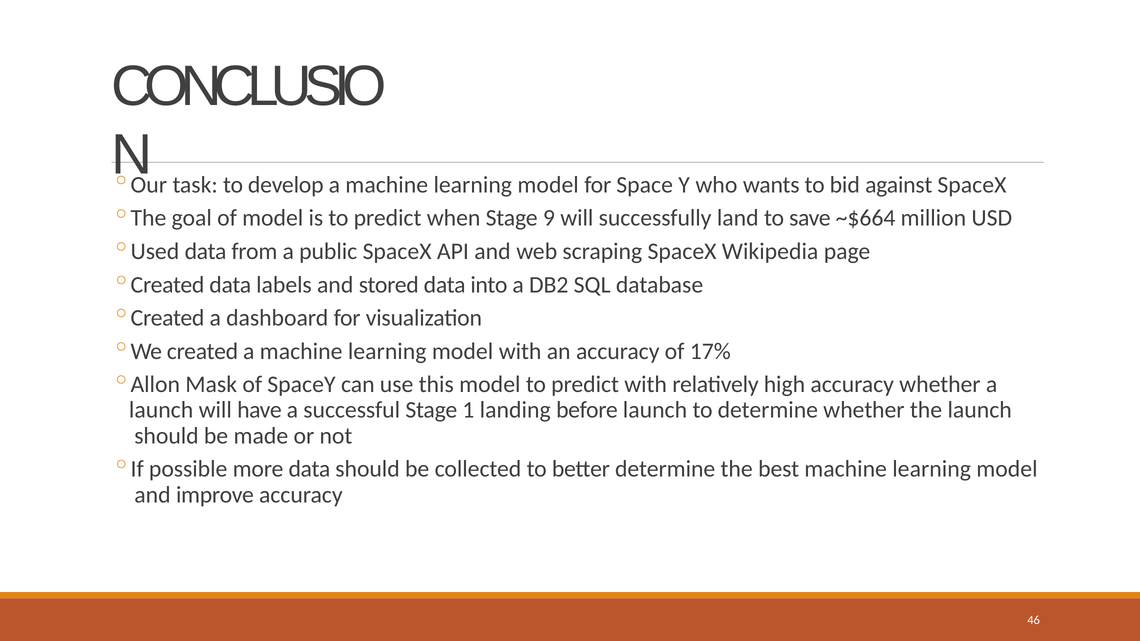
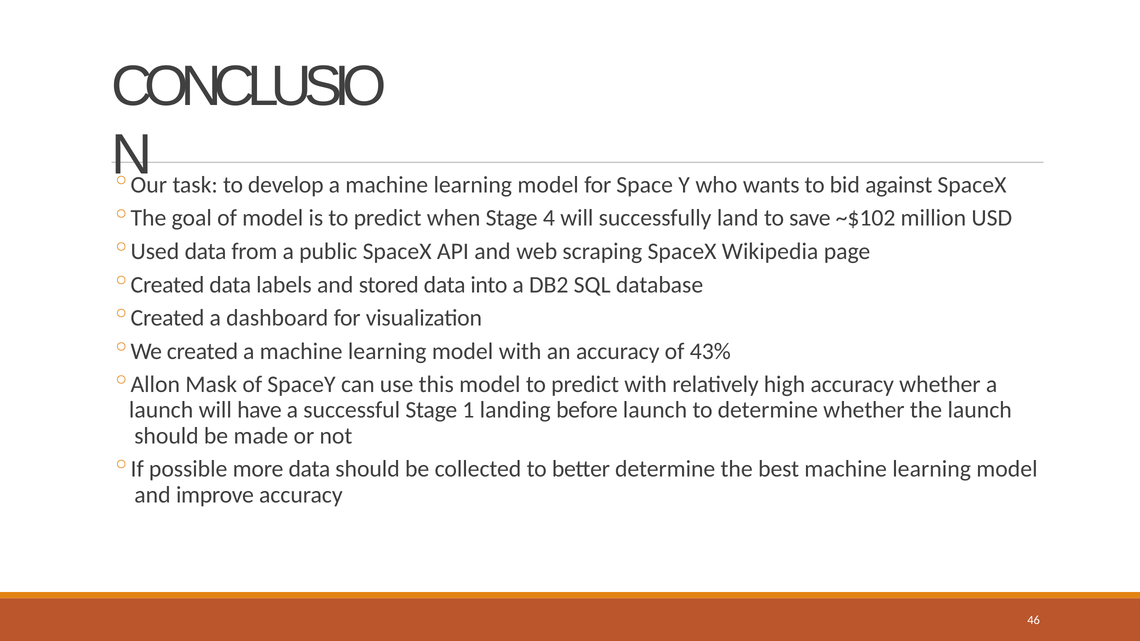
9: 9 -> 4
~$664: ~$664 -> ~$102
17%: 17% -> 43%
